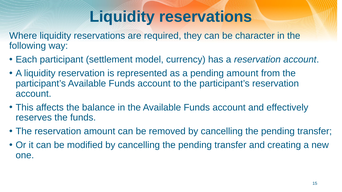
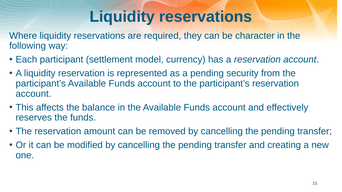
pending amount: amount -> security
